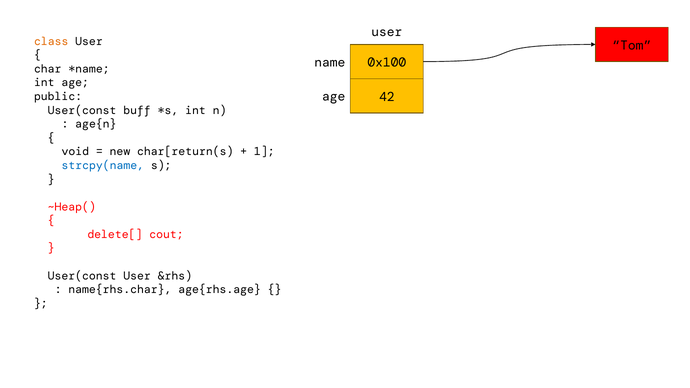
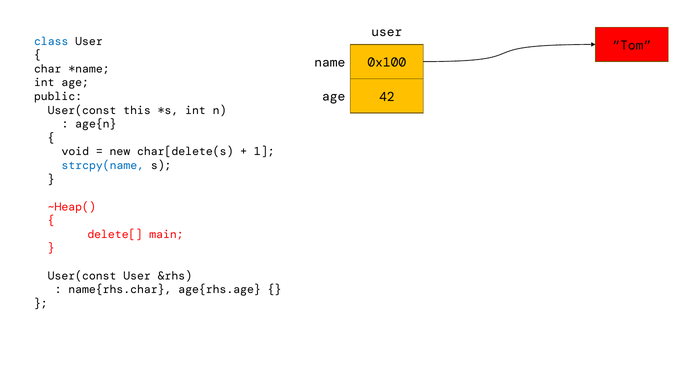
class colour: orange -> blue
buff: buff -> this
char[return(s: char[return(s -> char[delete(s
cout: cout -> main
